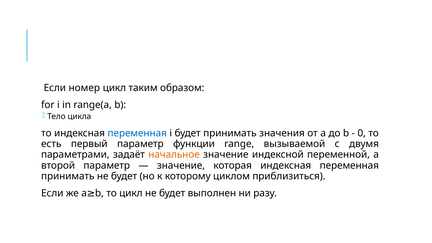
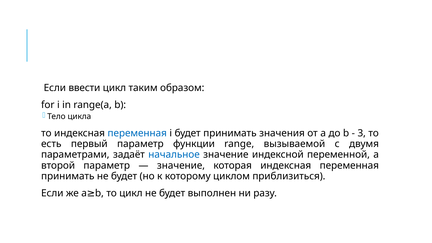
номер: номер -> ввести
0: 0 -> 3
начальное colour: orange -> blue
